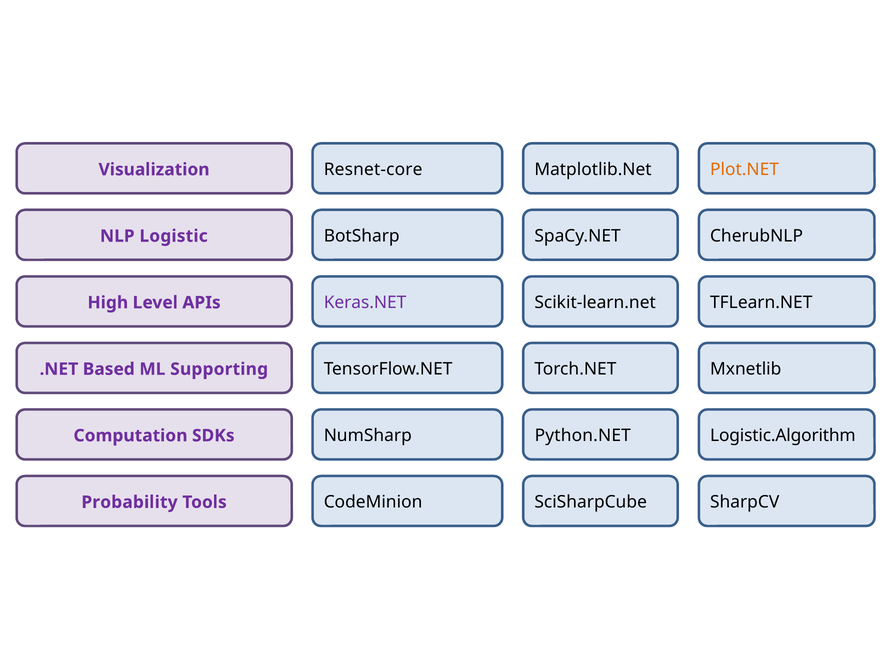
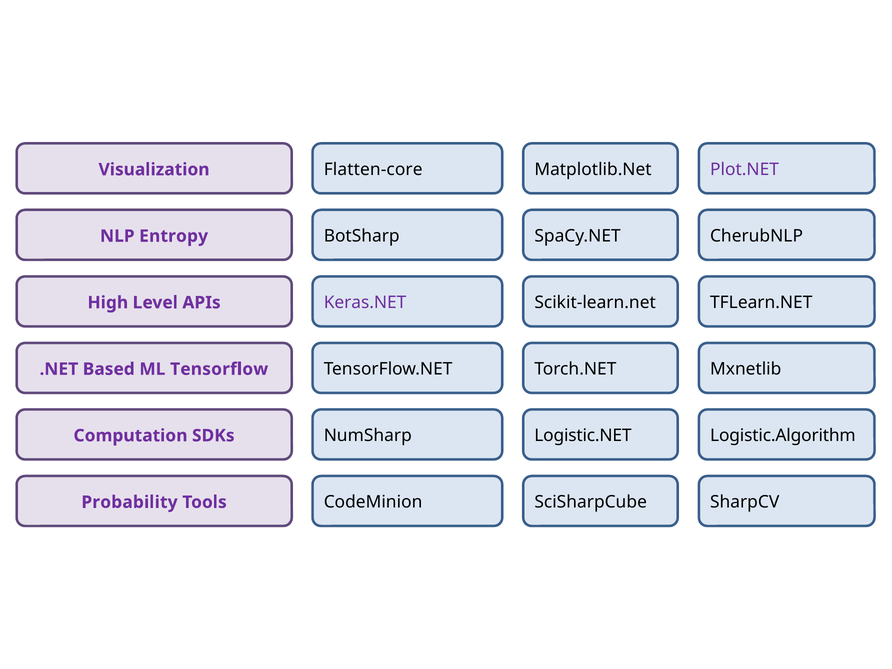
Resnet-core: Resnet-core -> Flatten-core
Plot.NET colour: orange -> purple
Logistic: Logistic -> Entropy
Supporting: Supporting -> Tensorflow
Python.NET: Python.NET -> Logistic.NET
